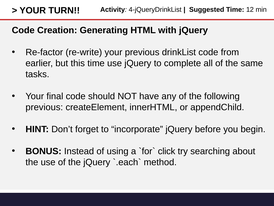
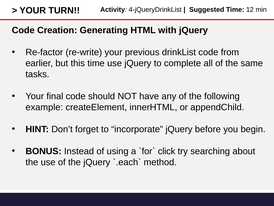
previous at (44, 107): previous -> example
